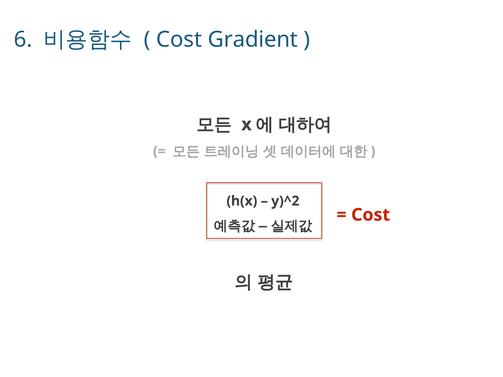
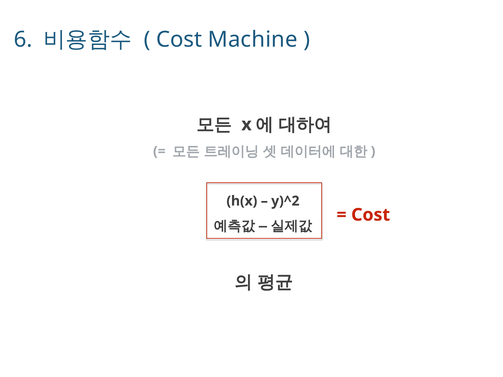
Gradient: Gradient -> Machine
